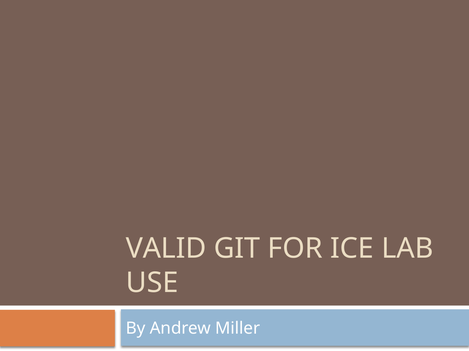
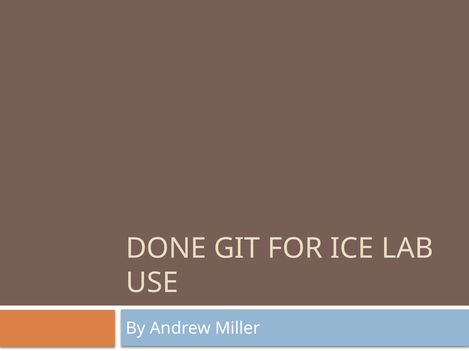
VALID: VALID -> DONE
